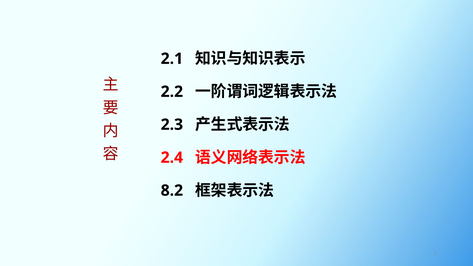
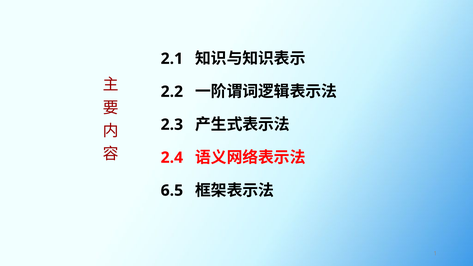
8.2: 8.2 -> 6.5
